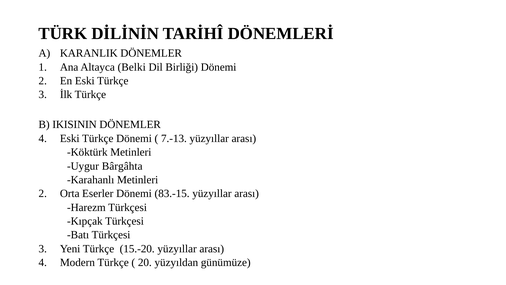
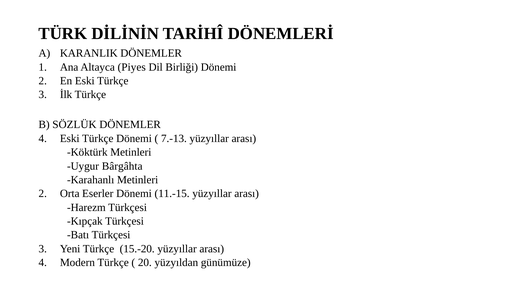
Belki: Belki -> Piyes
IKISININ: IKISININ -> SÖZLÜK
83.-15: 83.-15 -> 11.-15
